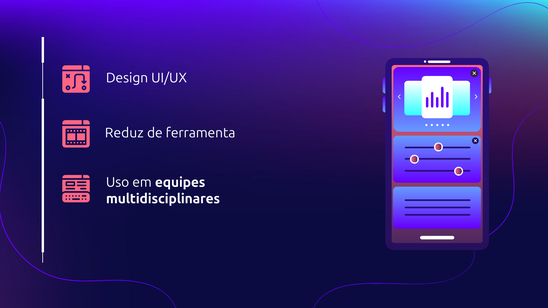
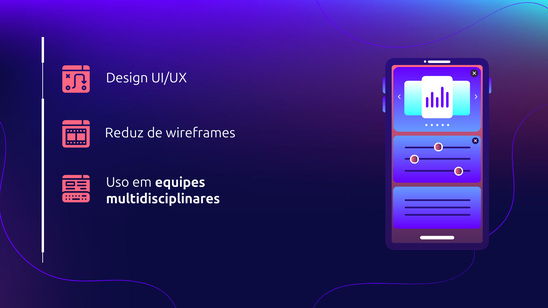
ferramenta: ferramenta -> wireframes
